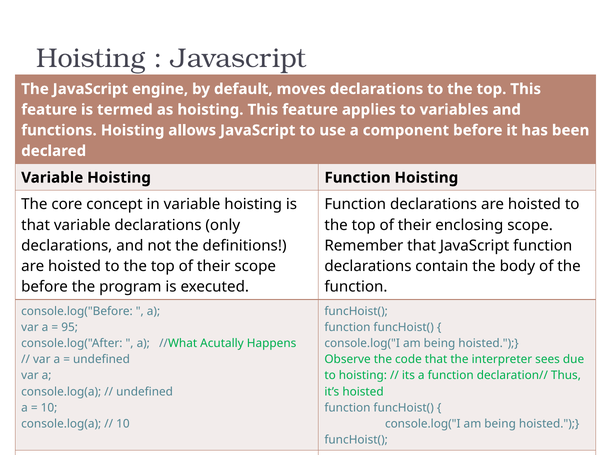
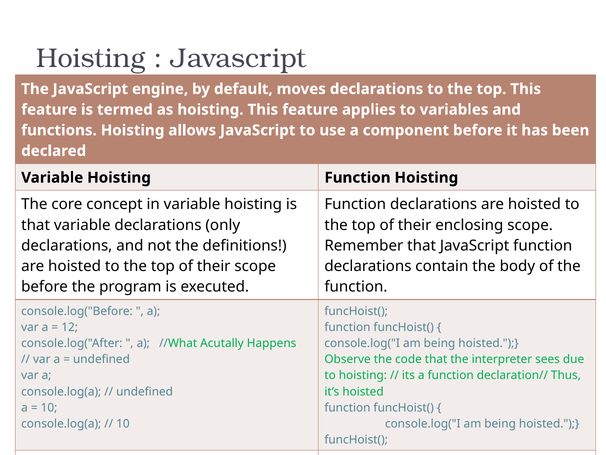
95: 95 -> 12
